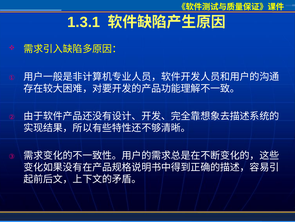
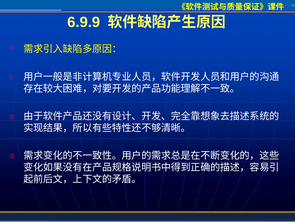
1.3.1: 1.3.1 -> 6.9.9
